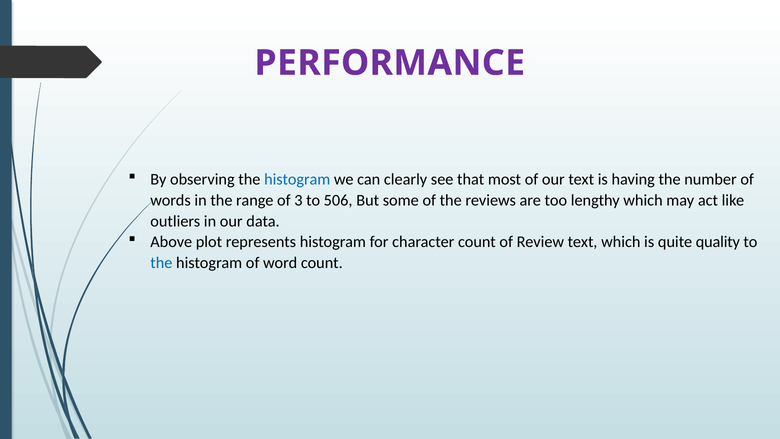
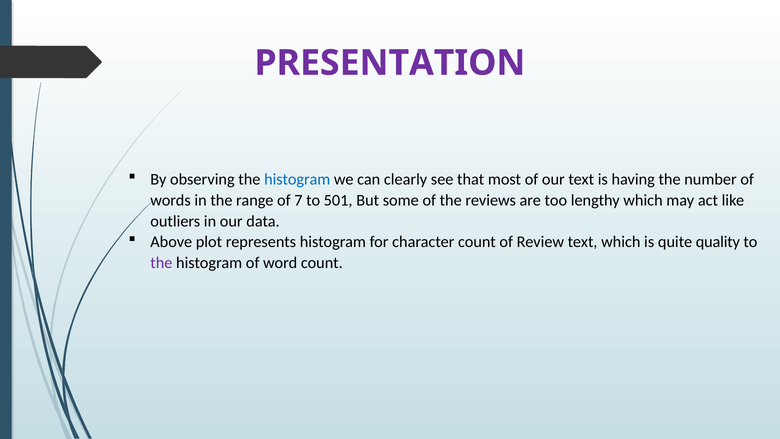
PERFORMANCE: PERFORMANCE -> PRESENTATION
3: 3 -> 7
506: 506 -> 501
the at (161, 263) colour: blue -> purple
